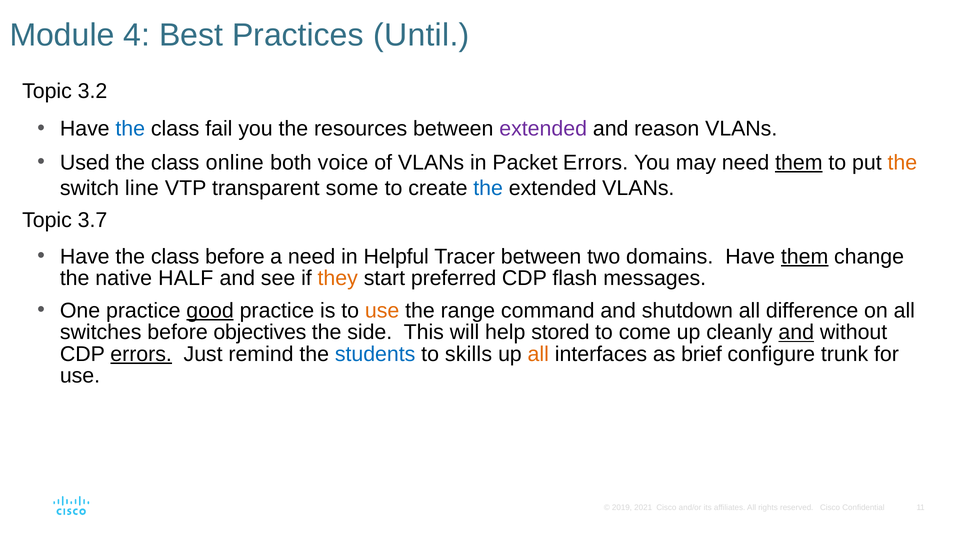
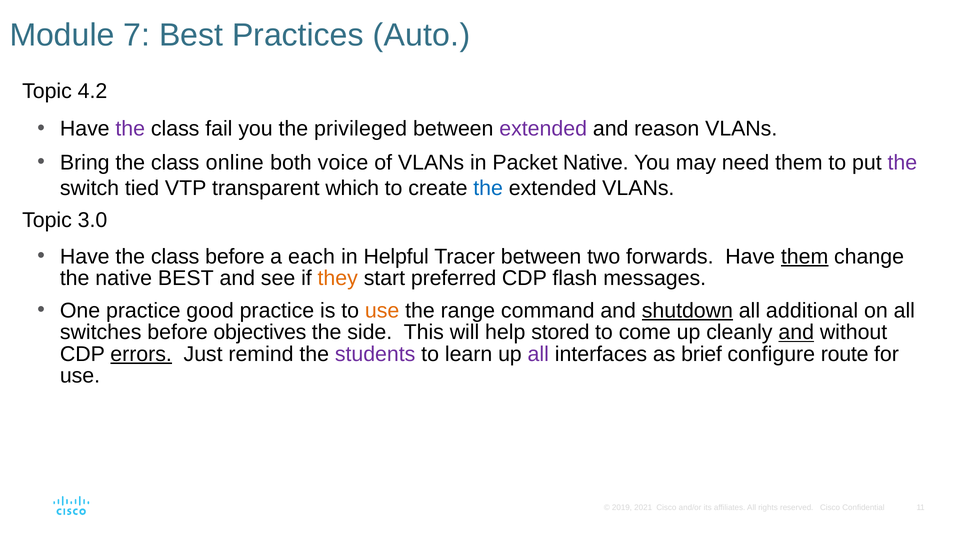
4: 4 -> 7
Until: Until -> Auto
3.2: 3.2 -> 4.2
the at (130, 129) colour: blue -> purple
resources: resources -> privileged
Used: Used -> Bring
Packet Errors: Errors -> Native
them at (799, 162) underline: present -> none
the at (902, 162) colour: orange -> purple
line: line -> tied
some: some -> which
3.7: 3.7 -> 3.0
a need: need -> each
domains: domains -> forwards
native HALF: HALF -> BEST
good underline: present -> none
shutdown underline: none -> present
difference: difference -> additional
students colour: blue -> purple
skills: skills -> learn
all at (538, 354) colour: orange -> purple
trunk: trunk -> route
